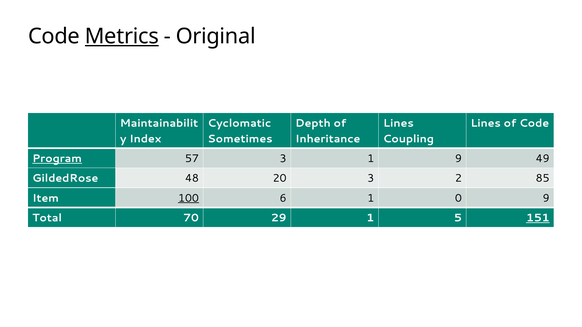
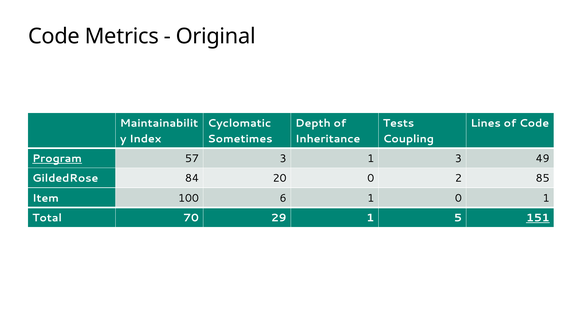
Metrics underline: present -> none
Lines at (398, 124): Lines -> Tests
1 9: 9 -> 3
48: 48 -> 84
20 3: 3 -> 0
100 underline: present -> none
0 9: 9 -> 1
